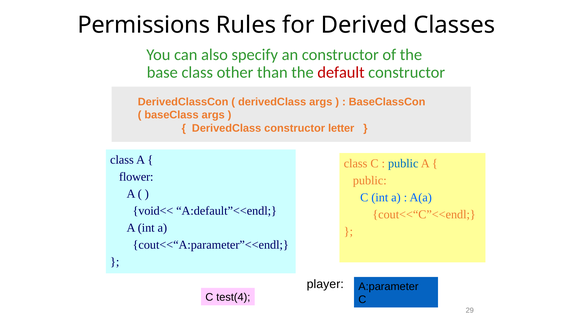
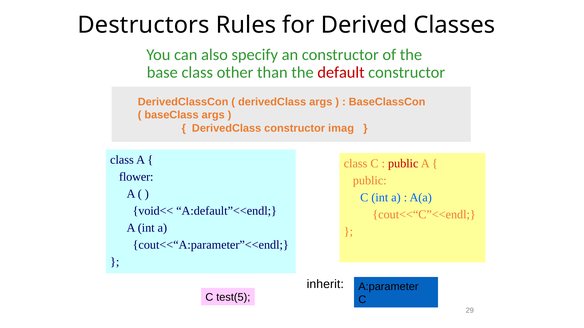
Permissions: Permissions -> Destructors
letter: letter -> imag
public at (403, 164) colour: blue -> red
player: player -> inherit
test(4: test(4 -> test(5
